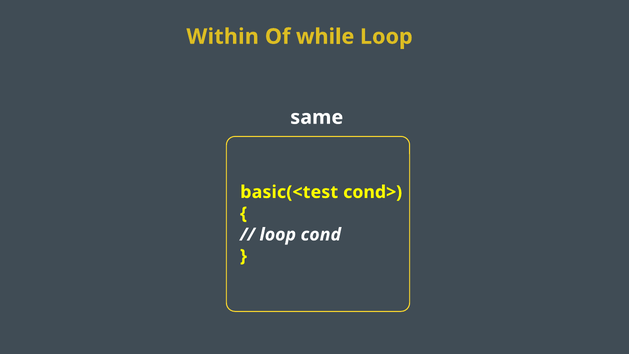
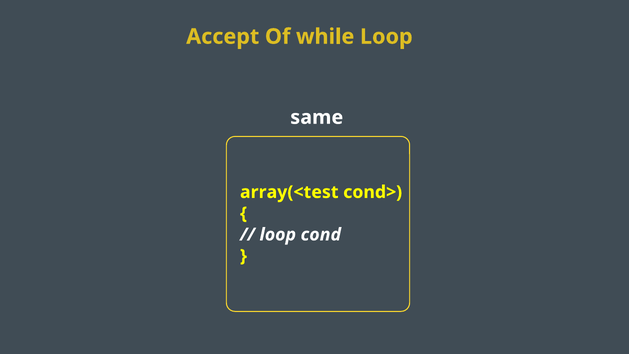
Within: Within -> Accept
basic(<test: basic(<test -> array(<test
